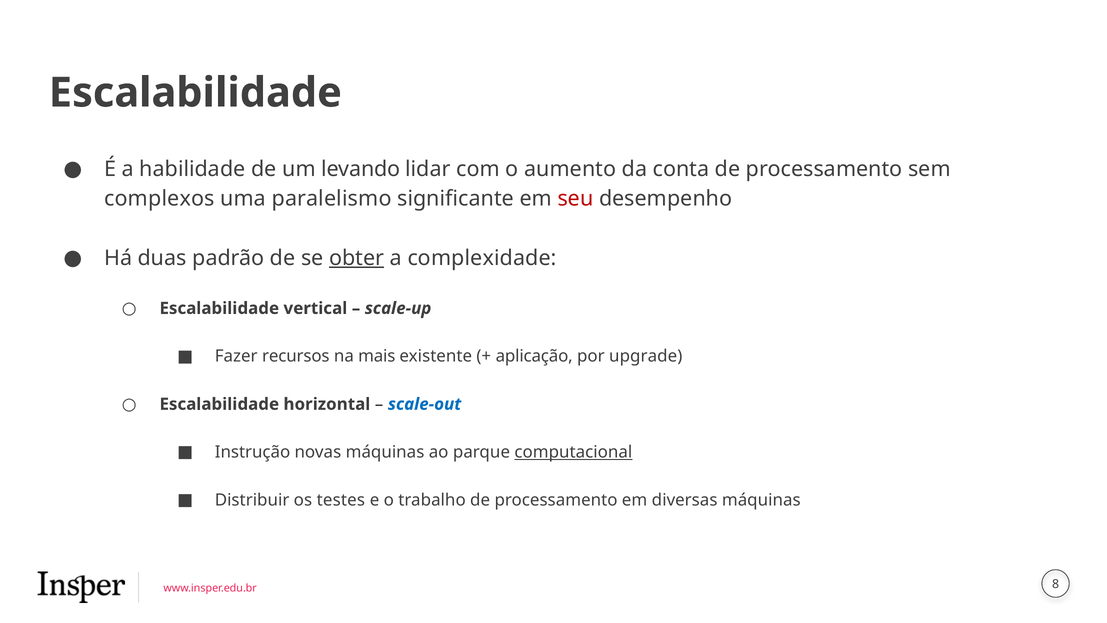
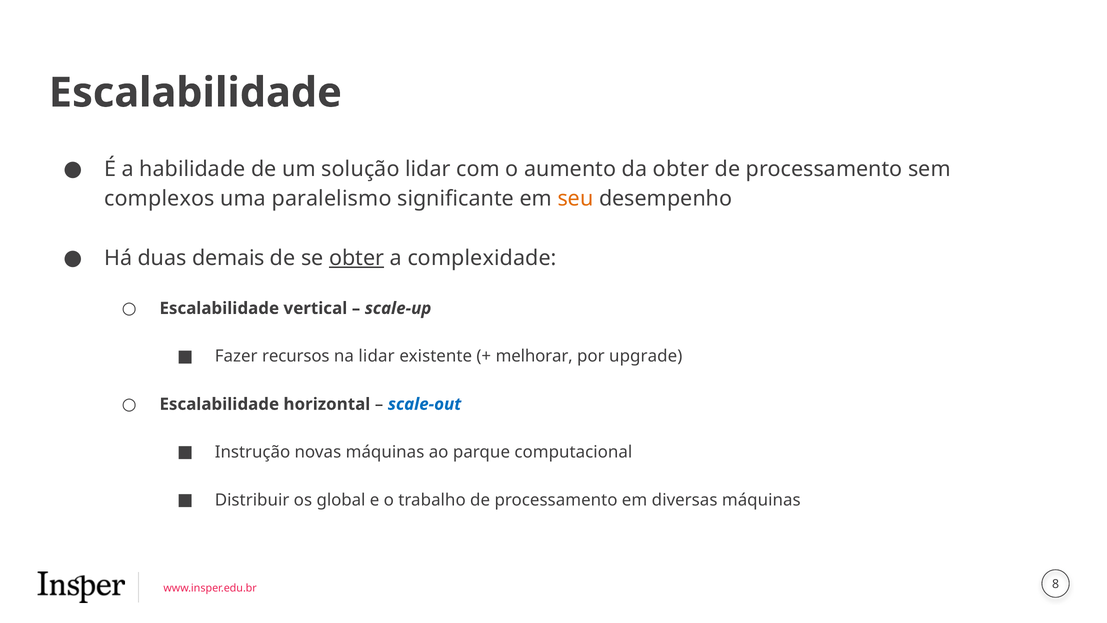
levando: levando -> solução
da conta: conta -> obter
seu colour: red -> orange
padrão: padrão -> demais
na mais: mais -> lidar
aplicação: aplicação -> melhorar
computacional underline: present -> none
testes: testes -> global
